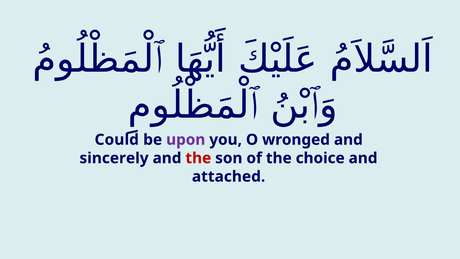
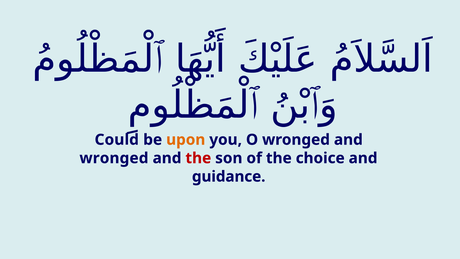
upon colour: purple -> orange
sincerely at (114, 158): sincerely -> wronged
attached: attached -> guidance
